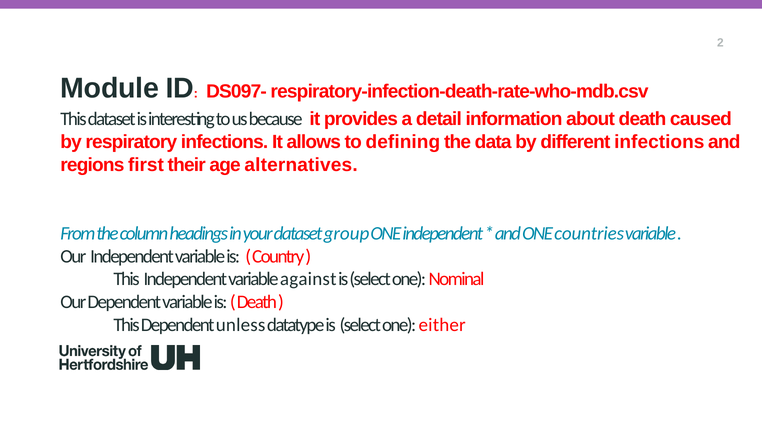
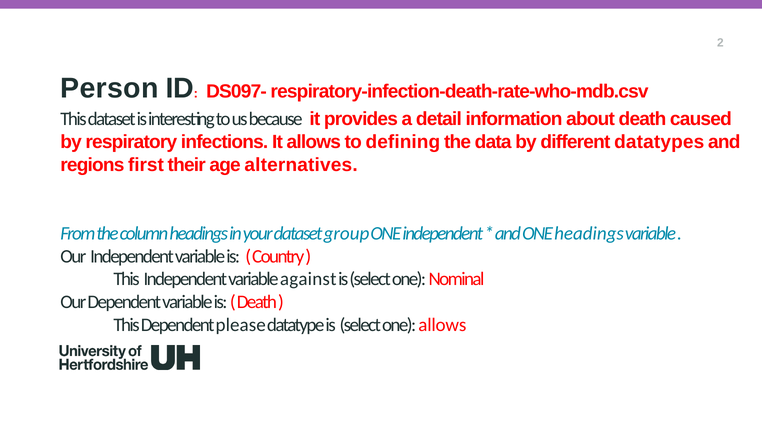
Module: Module -> Person
different infections: infections -> datatypes
ONE countries: countries -> headings
unless: unless -> please
one either: either -> allows
